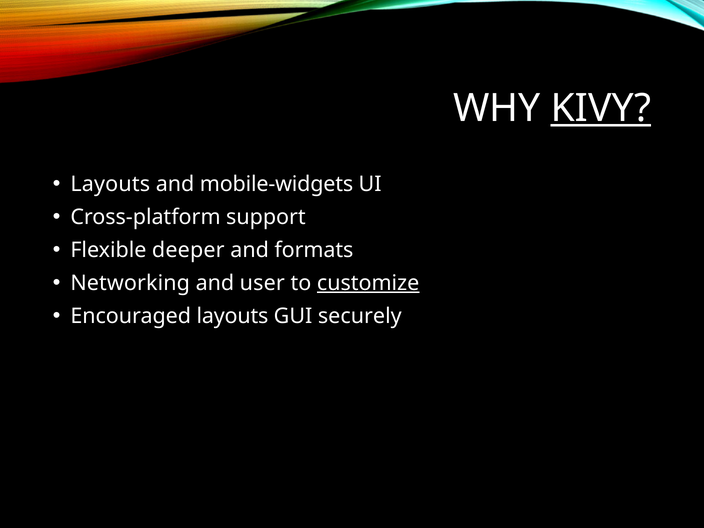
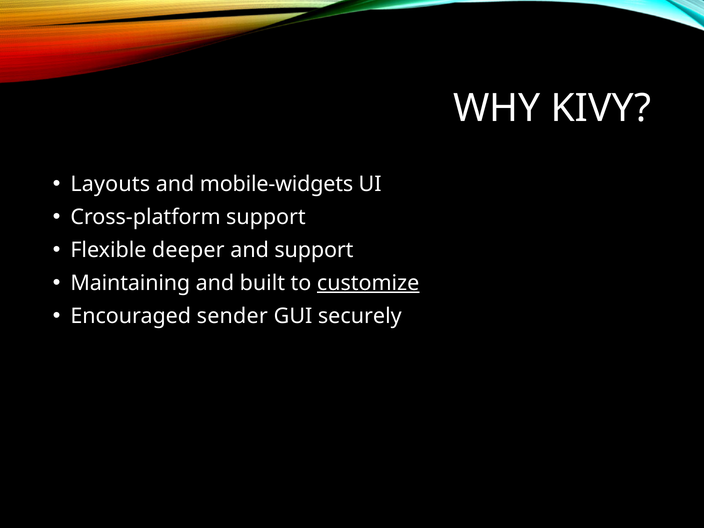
KIVY underline: present -> none
and formats: formats -> support
Networking: Networking -> Maintaining
user: user -> built
Encouraged layouts: layouts -> sender
